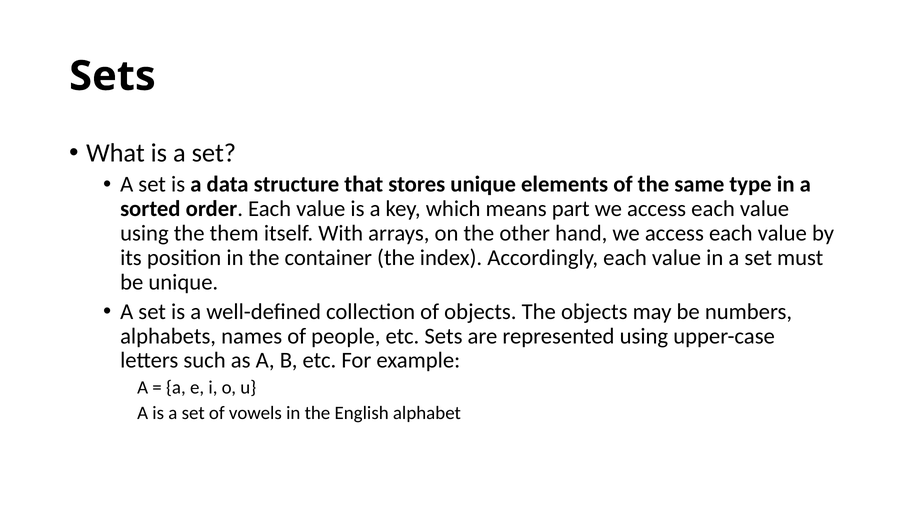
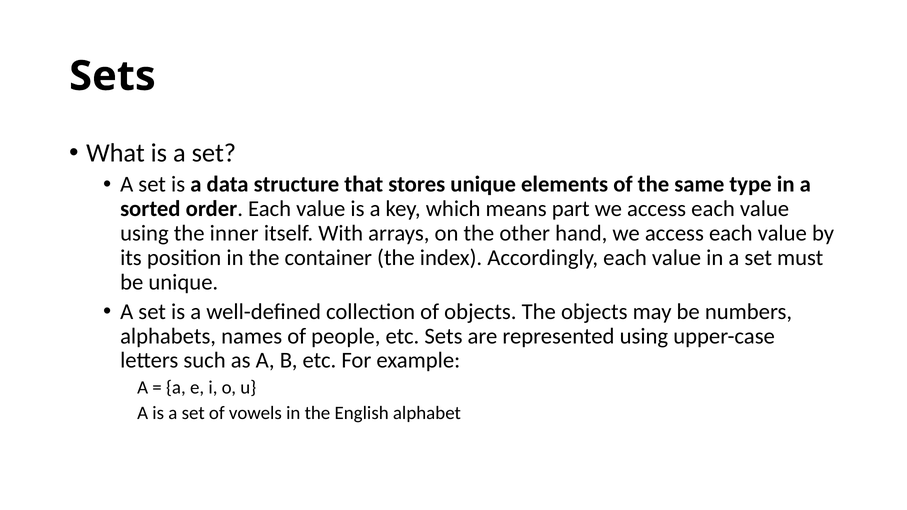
them: them -> inner
